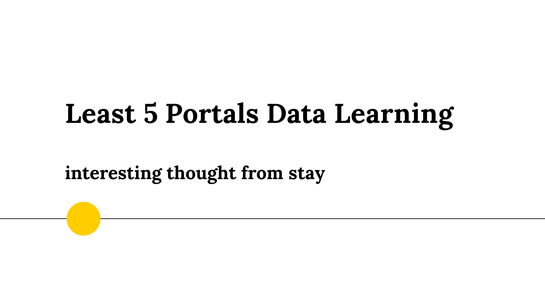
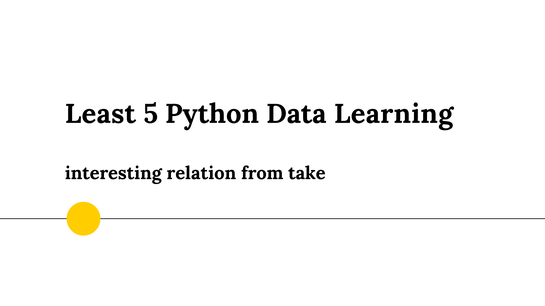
Portals: Portals -> Python
thought: thought -> relation
stay: stay -> take
